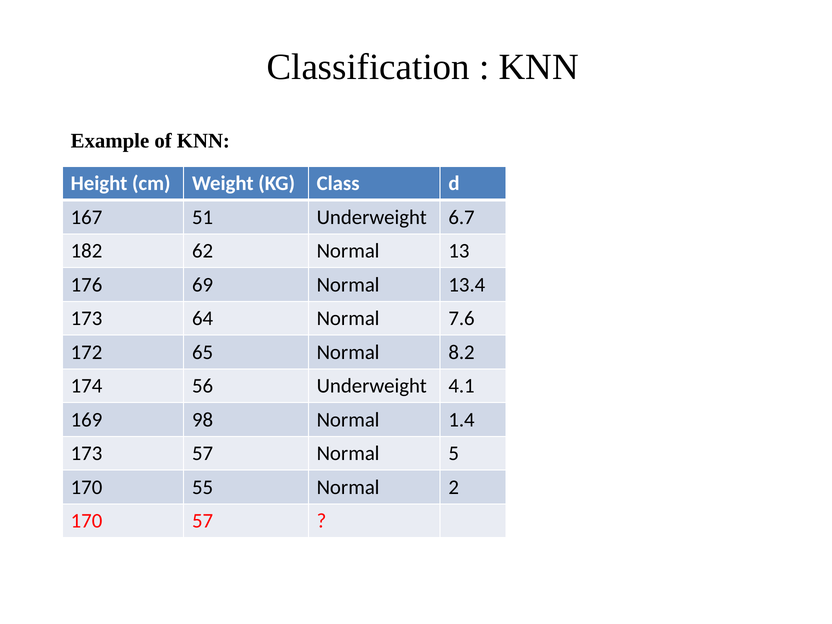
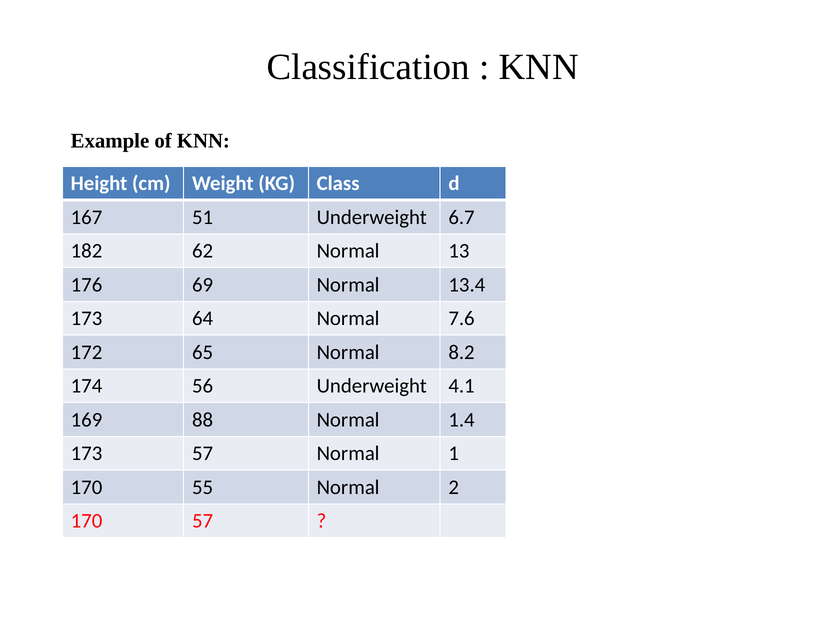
98: 98 -> 88
5: 5 -> 1
